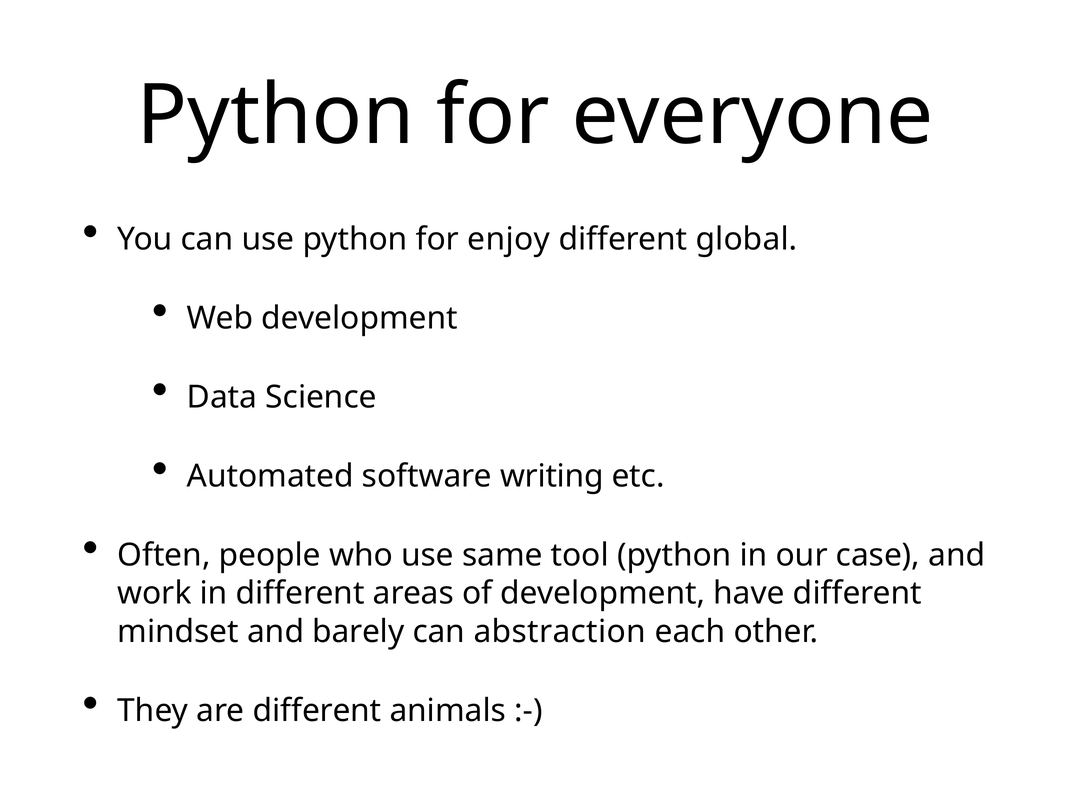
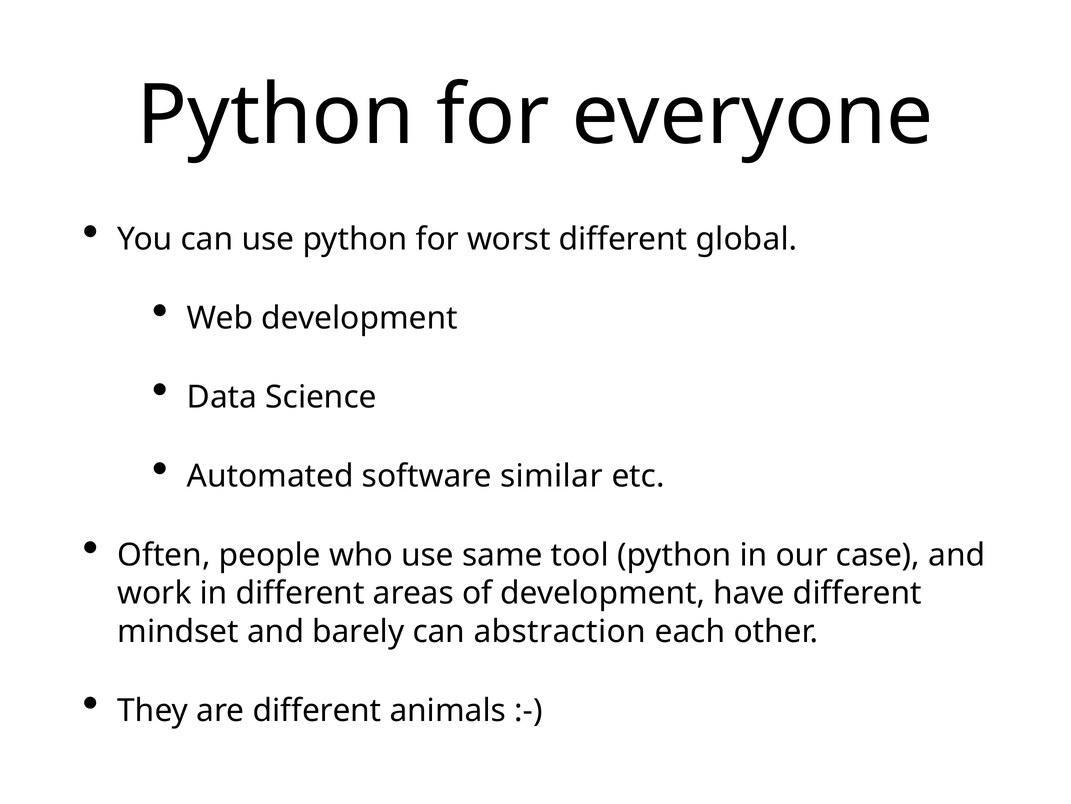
enjoy: enjoy -> worst
writing: writing -> similar
